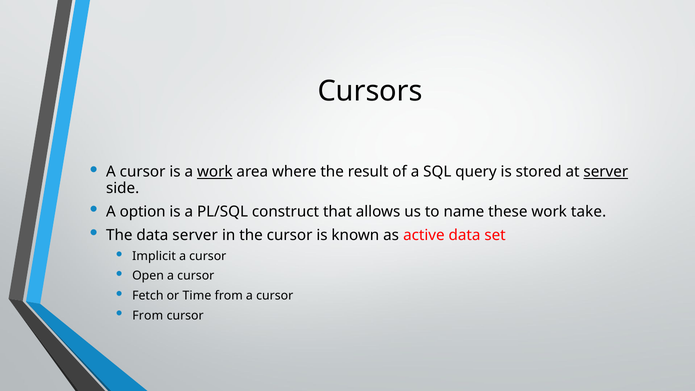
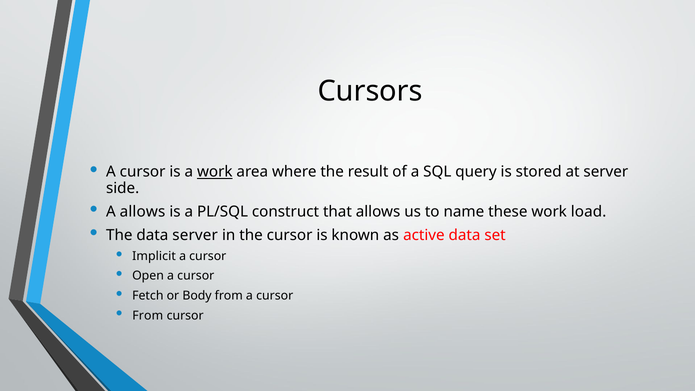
server at (606, 172) underline: present -> none
A option: option -> allows
take: take -> load
Time: Time -> Body
